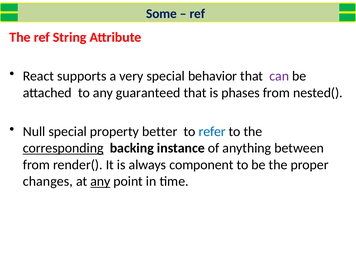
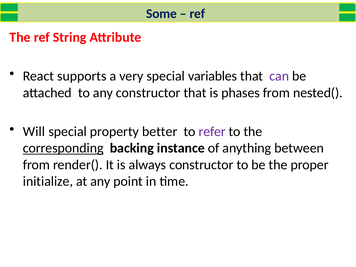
behavior: behavior -> variables
any guaranteed: guaranteed -> constructor
Null: Null -> Will
refer colour: blue -> purple
always component: component -> constructor
changes: changes -> initialize
any at (100, 181) underline: present -> none
